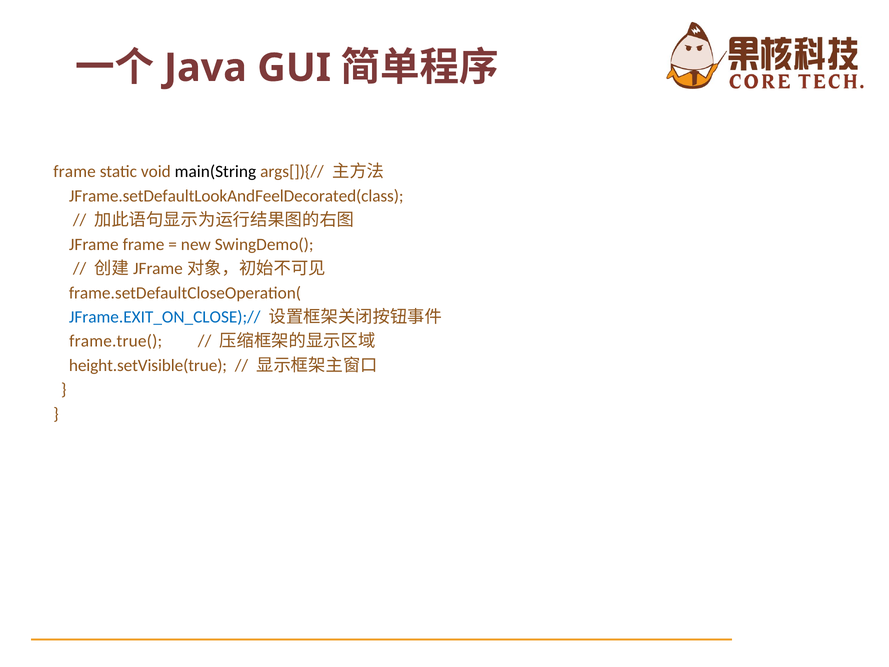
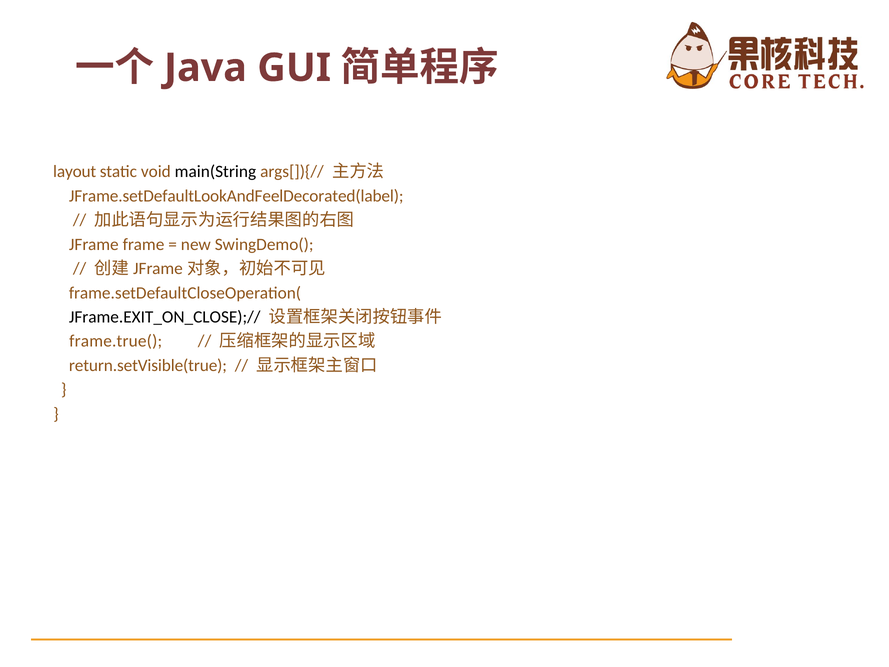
frame at (75, 172): frame -> layout
JFrame.setDefaultLookAndFeelDecorated(class: JFrame.setDefaultLookAndFeelDecorated(class -> JFrame.setDefaultLookAndFeelDecorated(label
JFrame.EXIT_ON_CLOSE);// colour: blue -> black
height.setVisible(true: height.setVisible(true -> return.setVisible(true
